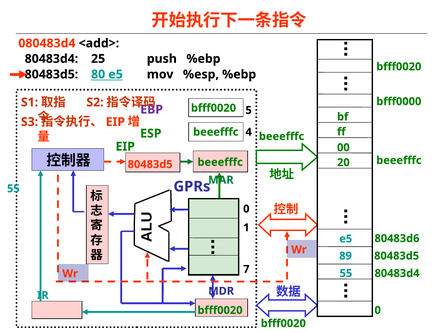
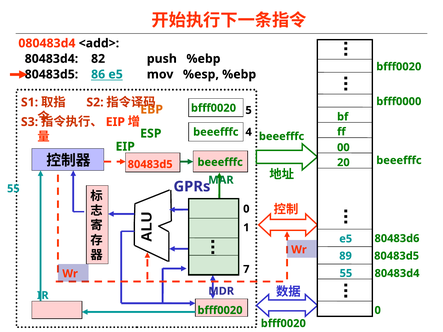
25: 25 -> 82
80: 80 -> 86
EBP colour: purple -> orange
